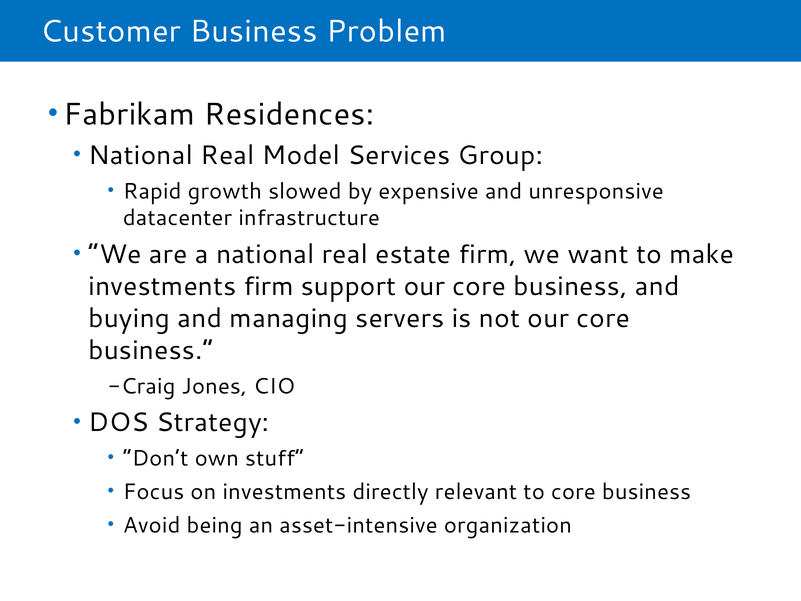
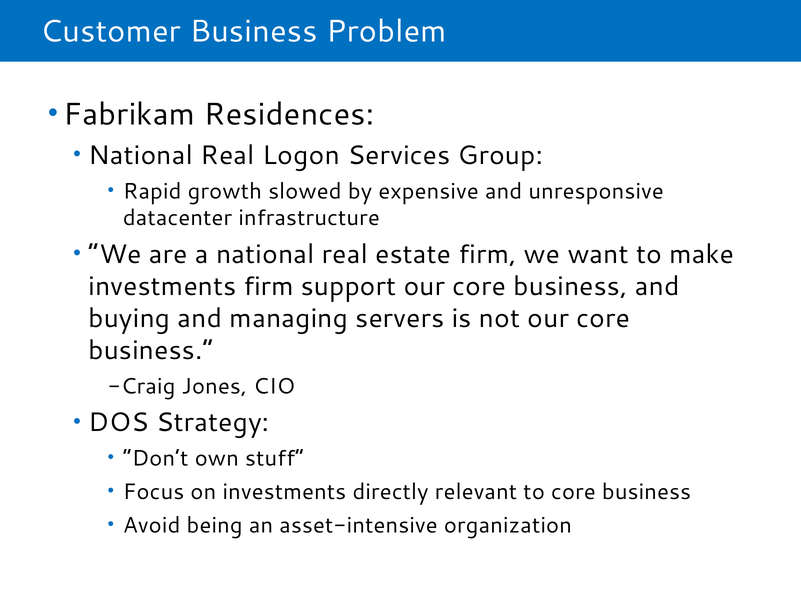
Model: Model -> Logon
